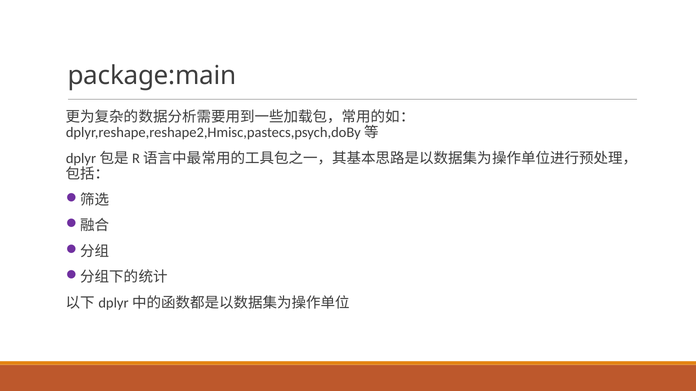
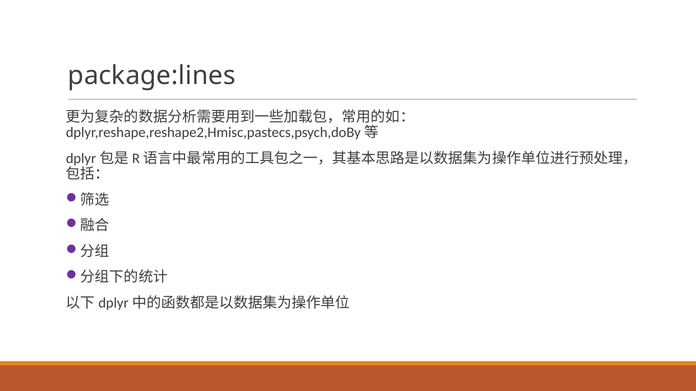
package:main: package:main -> package:lines
